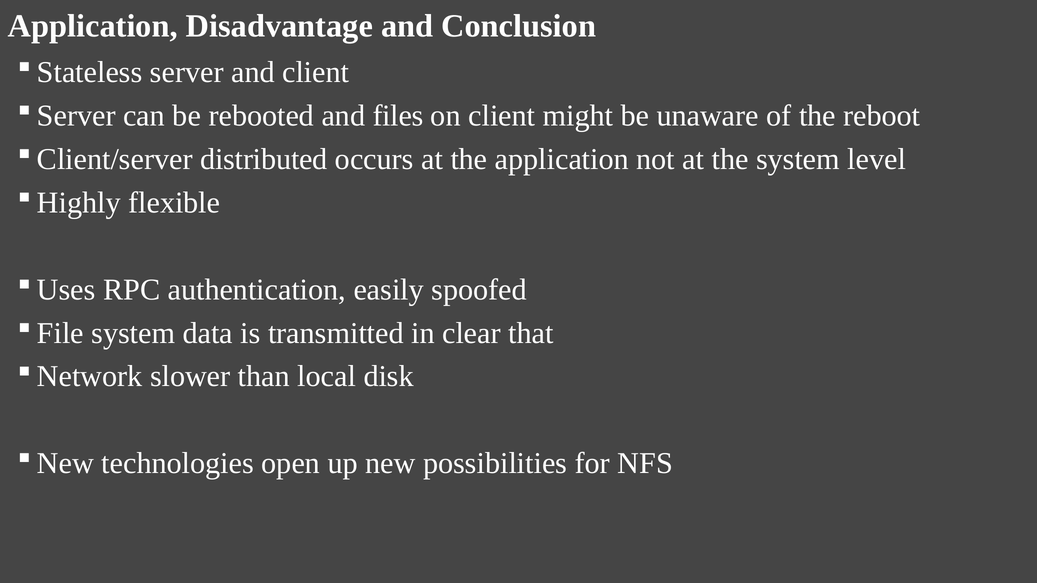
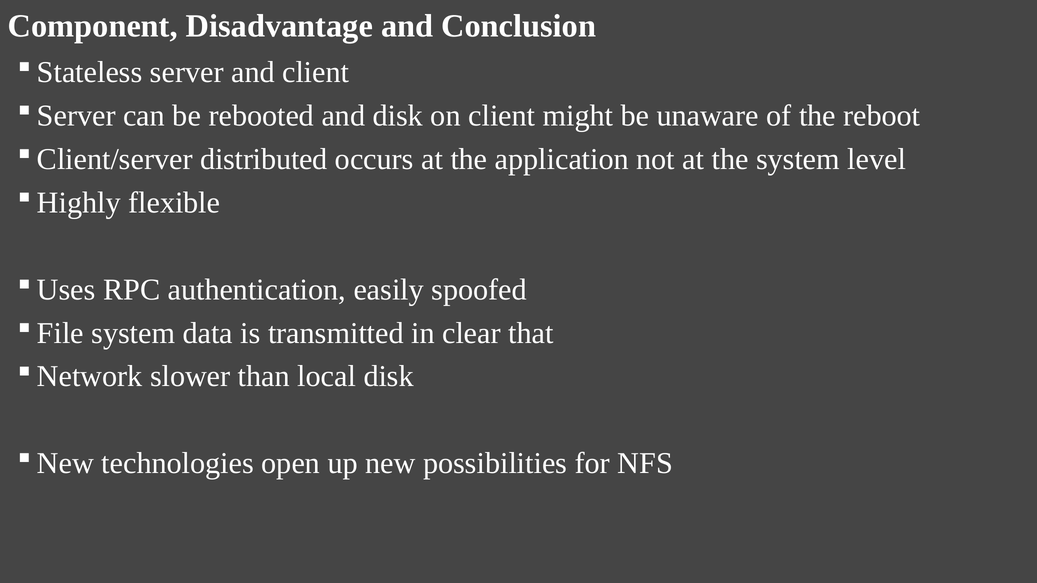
Application at (93, 26): Application -> Component
and files: files -> disk
